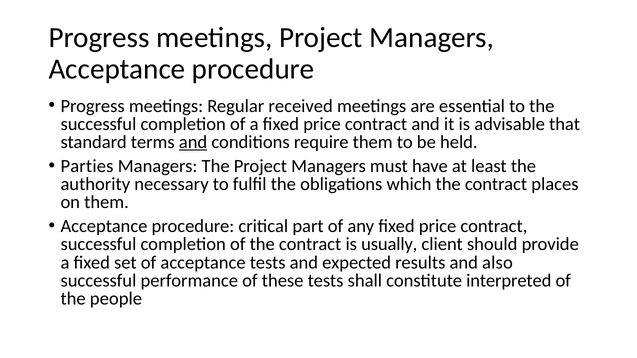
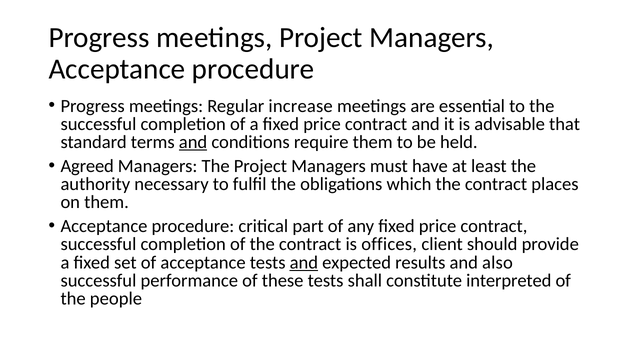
received: received -> increase
Parties: Parties -> Agreed
usually: usually -> offices
and at (304, 263) underline: none -> present
